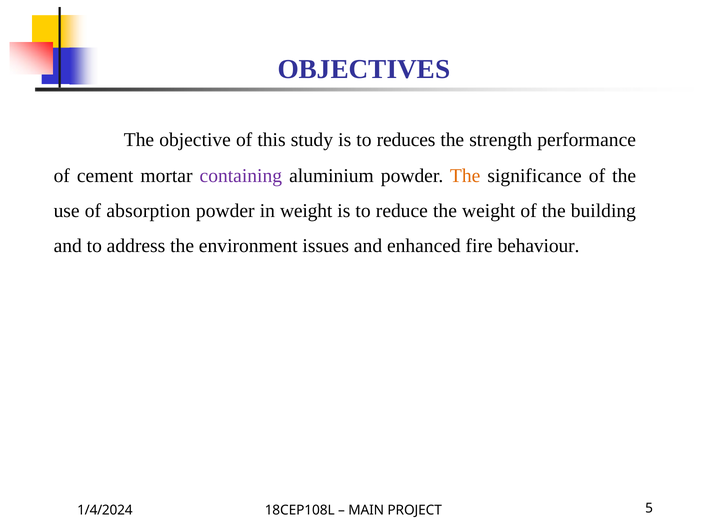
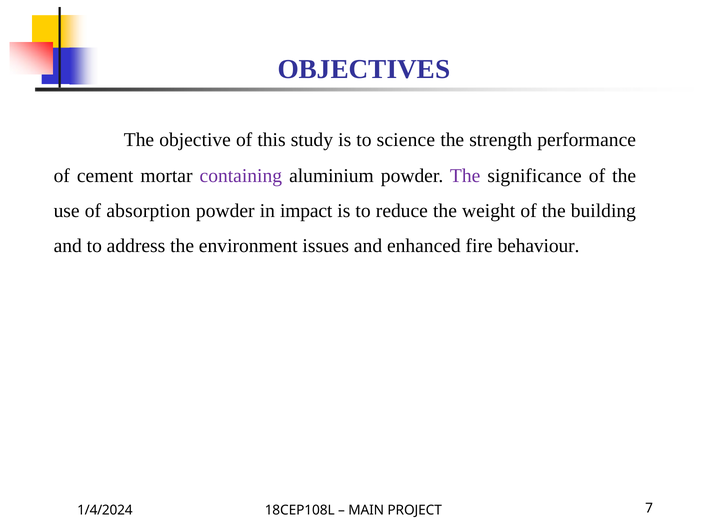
reduces: reduces -> science
The at (465, 176) colour: orange -> purple
in weight: weight -> impact
5: 5 -> 7
